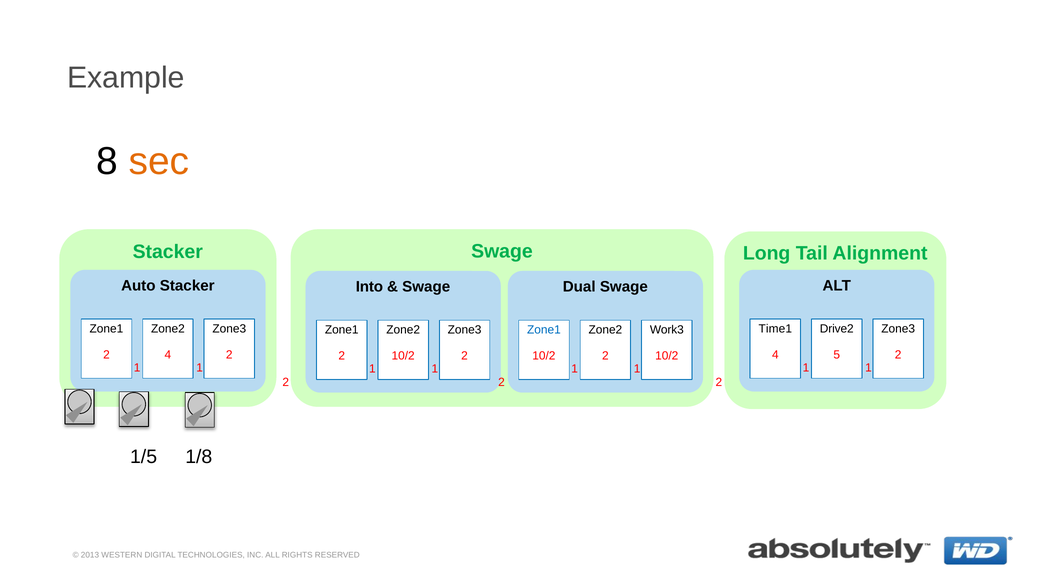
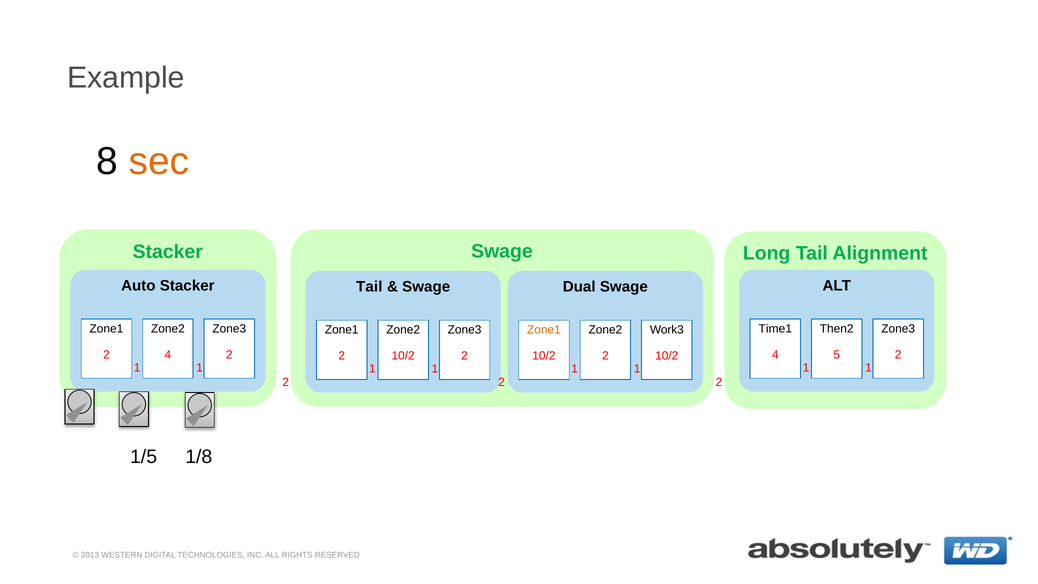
Into at (369, 287): Into -> Tail
Drive2: Drive2 -> Then2
Zone1 at (544, 330) colour: blue -> orange
